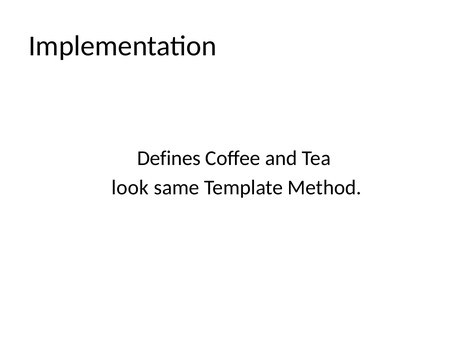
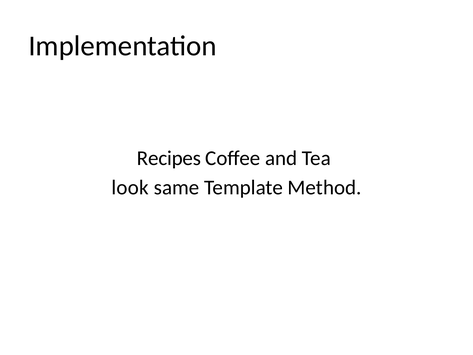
Defines: Defines -> Recipes
